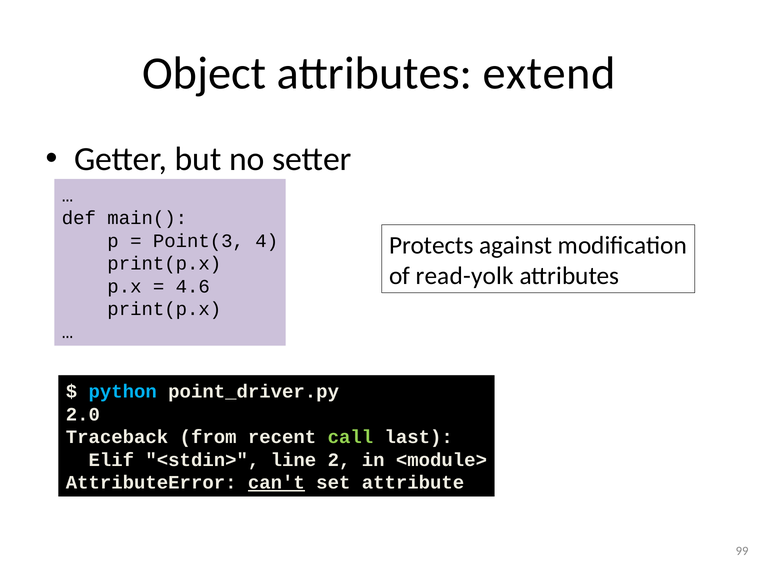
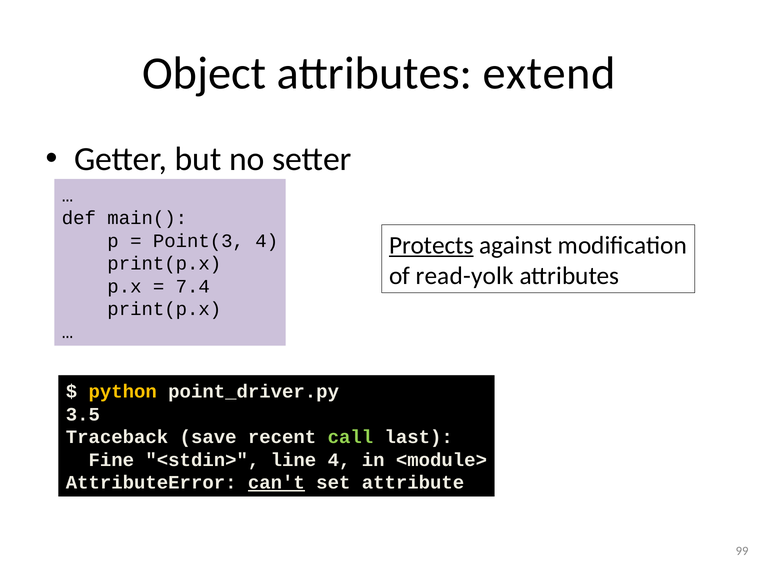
Protects underline: none -> present
4.6: 4.6 -> 7.4
python colour: light blue -> yellow
2.0: 2.0 -> 3.5
from: from -> save
Elif: Elif -> Fine
line 2: 2 -> 4
